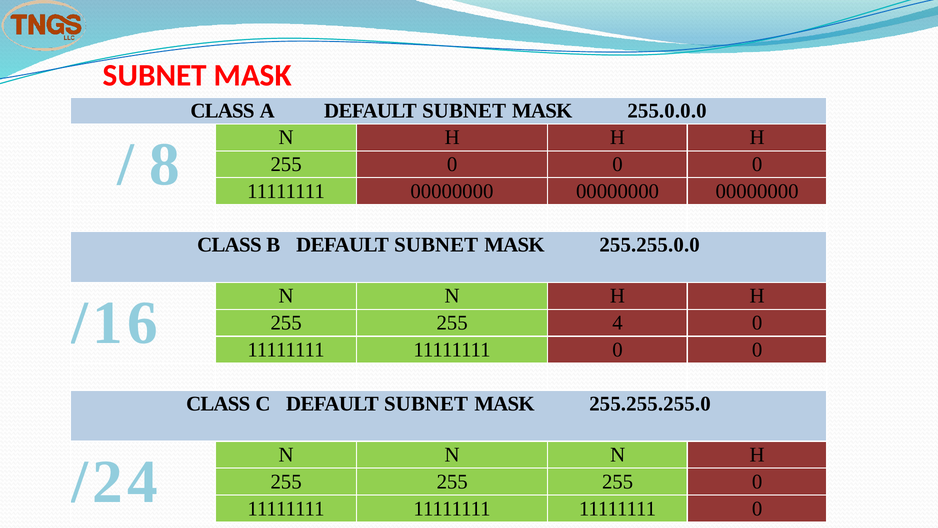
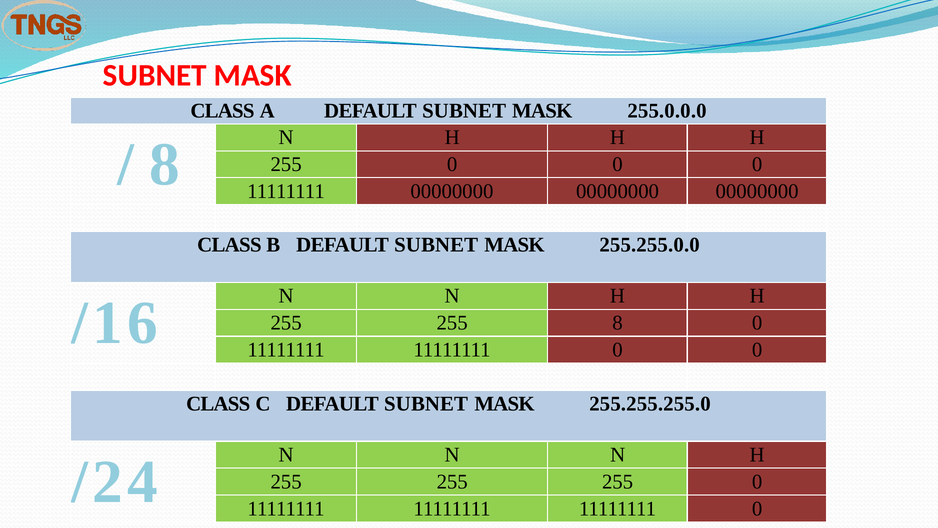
255 4: 4 -> 8
